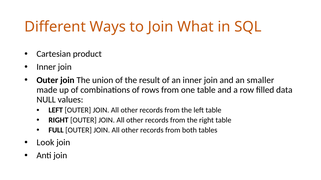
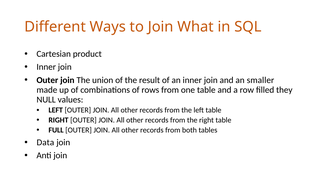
data: data -> they
Look: Look -> Data
